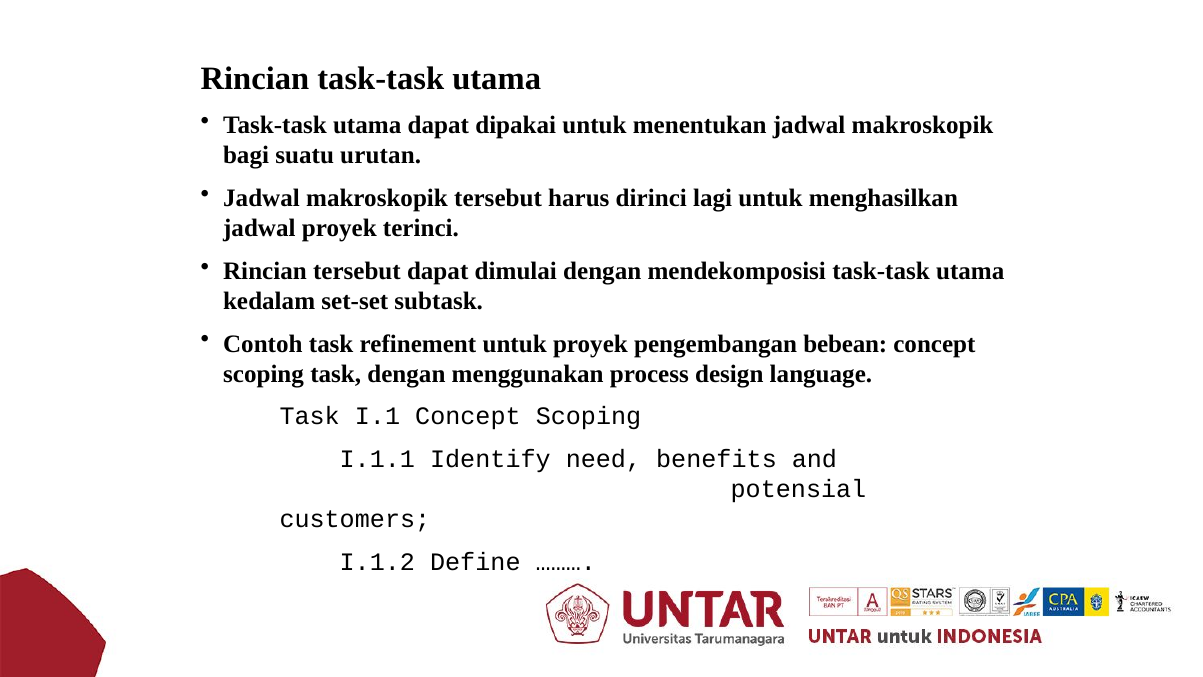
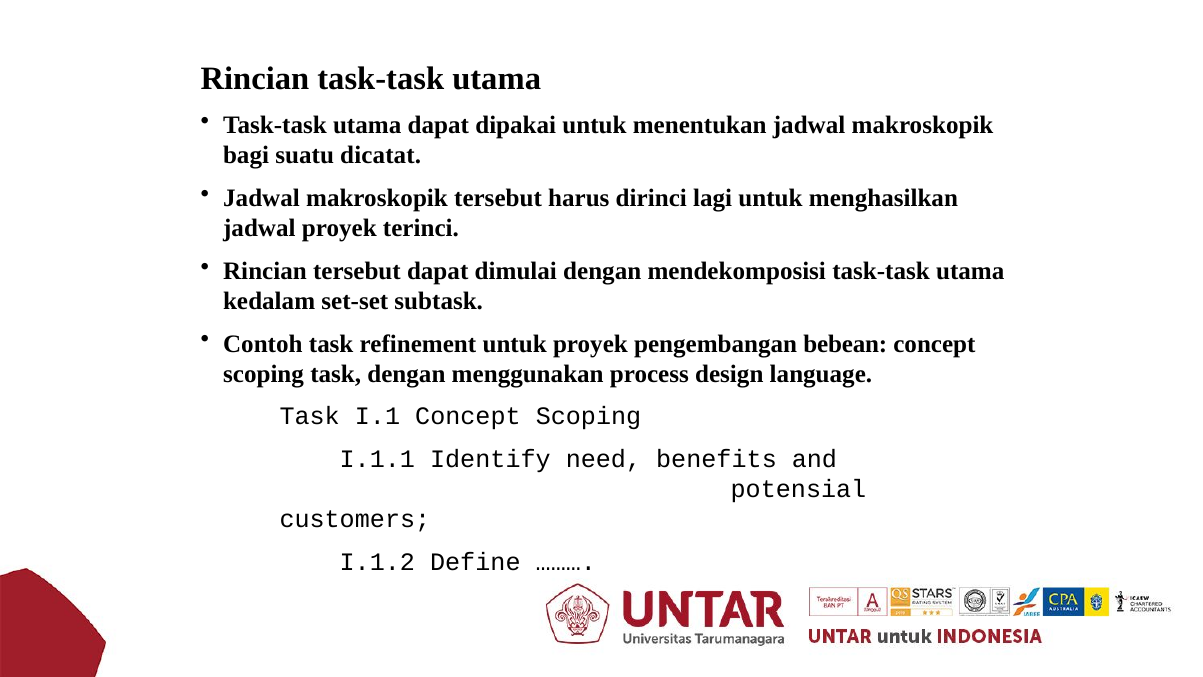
urutan: urutan -> dicatat
